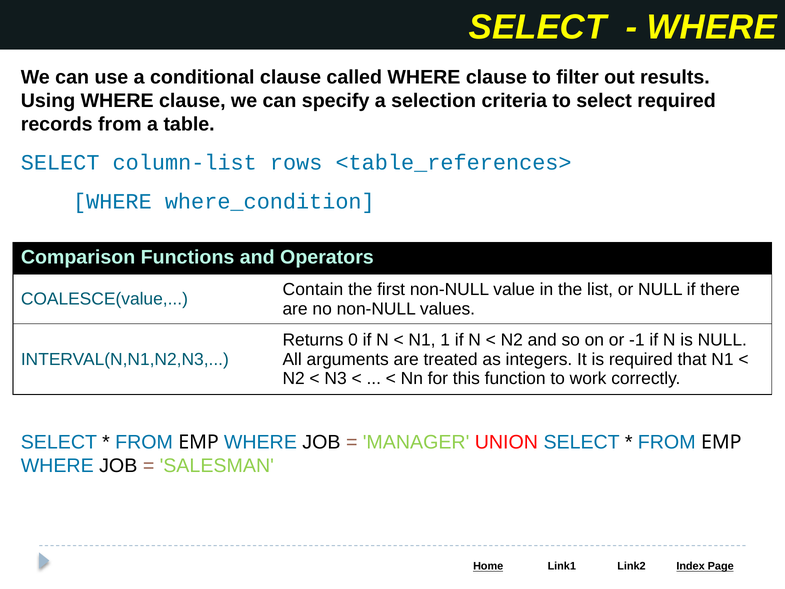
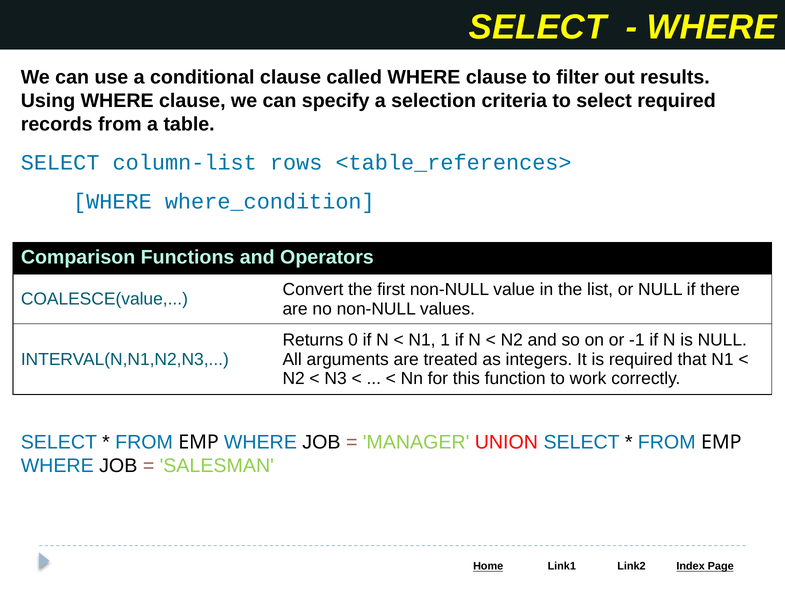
Contain: Contain -> Convert
